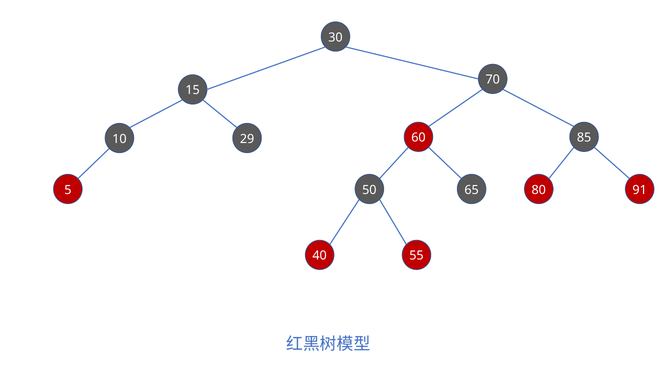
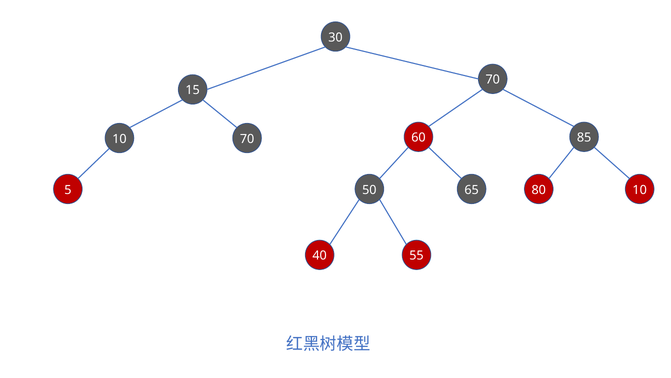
10 29: 29 -> 70
80 91: 91 -> 10
